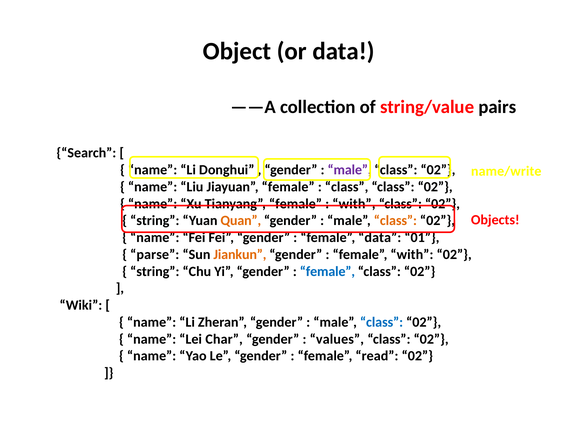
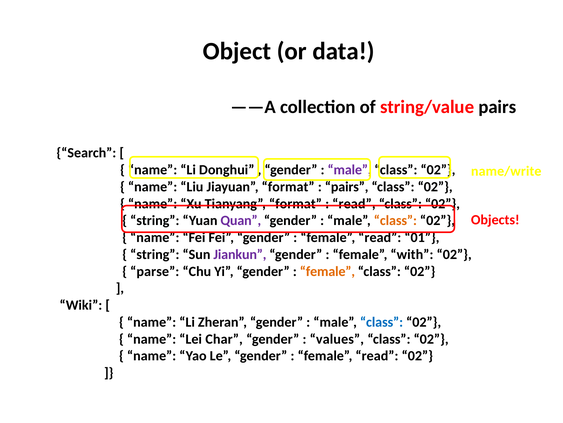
Jiayuan female: female -> format
class at (347, 186): class -> pairs
Tianyang female: female -> format
with at (354, 203): with -> read
Quan colour: orange -> purple
data at (380, 237): data -> read
parse at (155, 254): parse -> string
Jiankun colour: orange -> purple
string at (155, 271): string -> parse
female at (327, 271) colour: blue -> orange
